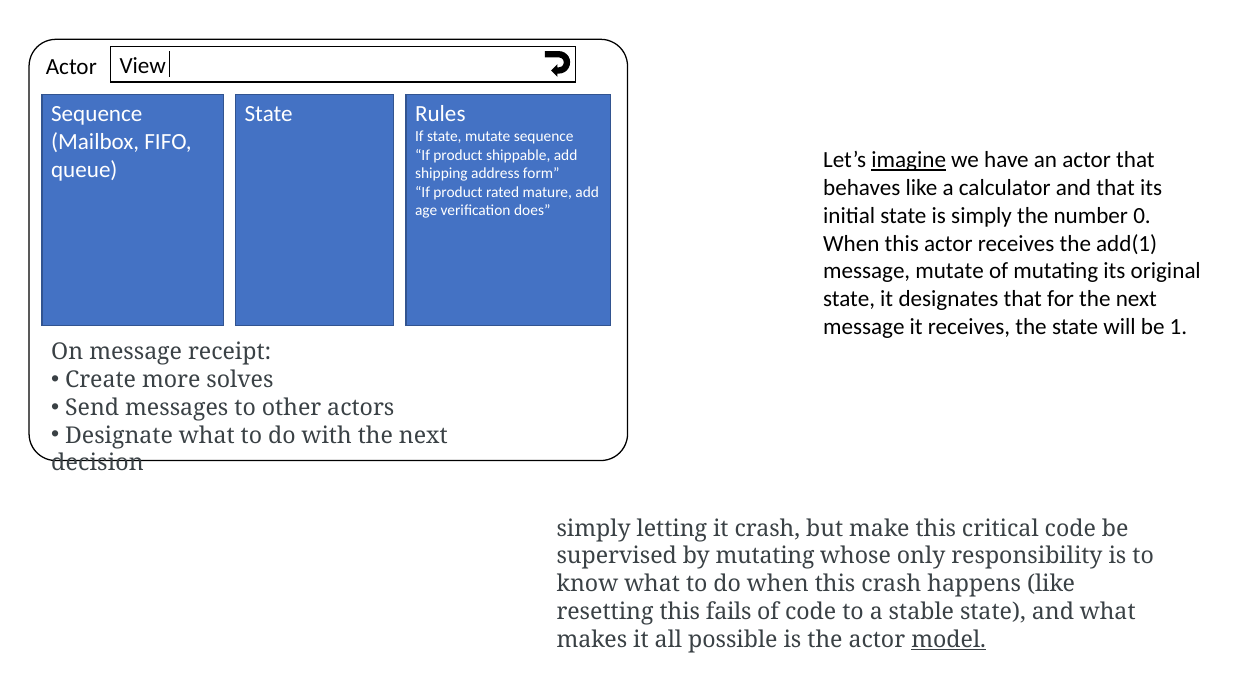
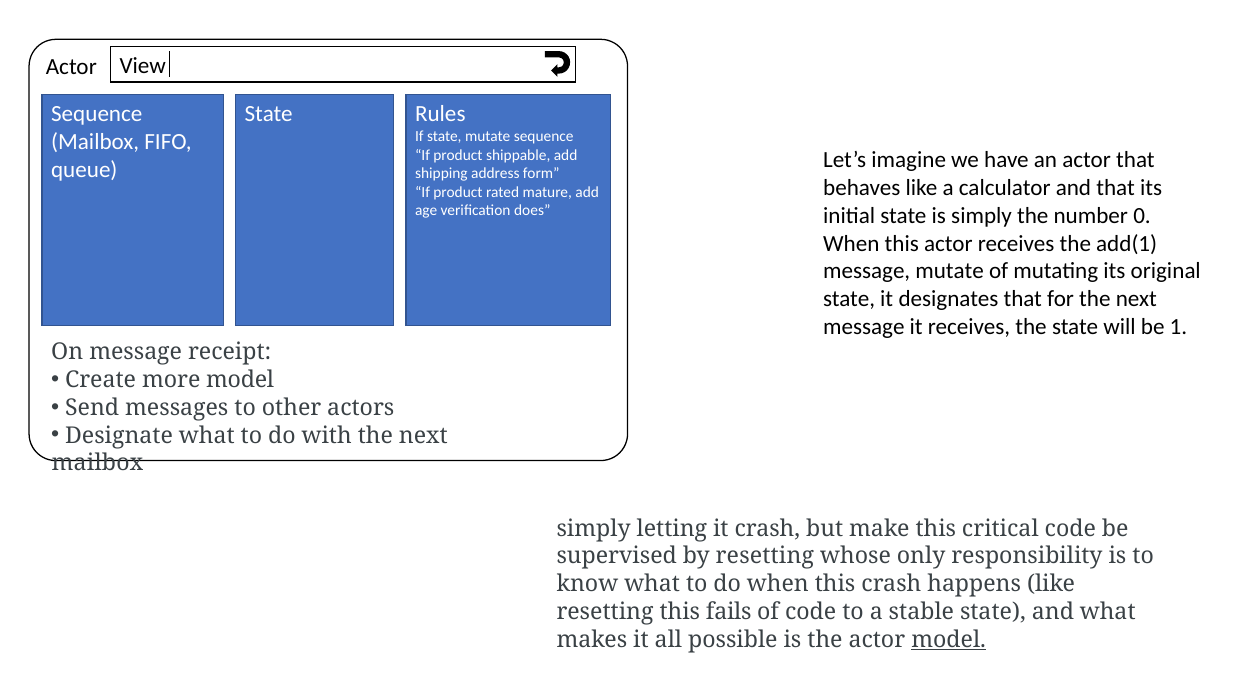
imagine underline: present -> none
more solves: solves -> model
decision at (98, 463): decision -> mailbox
by mutating: mutating -> resetting
